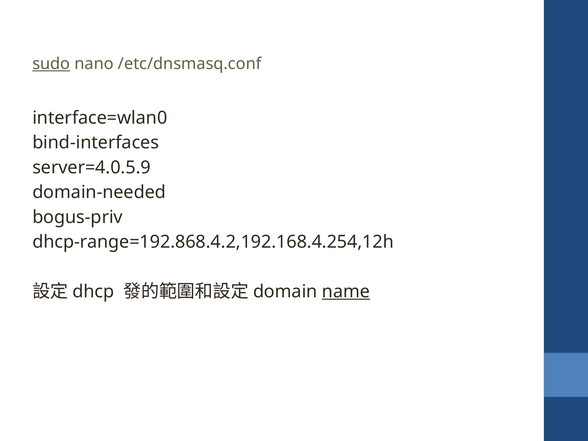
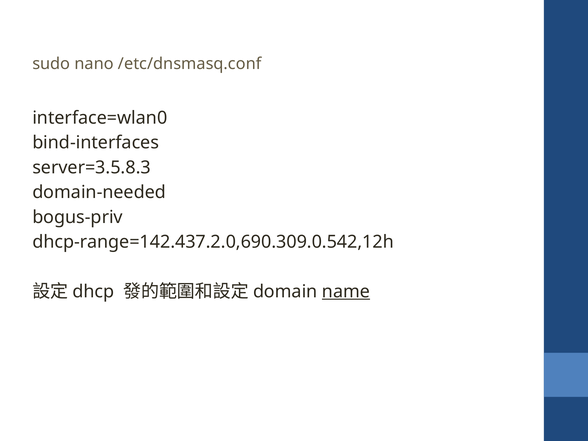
sudo underline: present -> none
server=4.0.5.9: server=4.0.5.9 -> server=3.5.8.3
dhcp-range=192.868.4.2,192.168.4.254,12h: dhcp-range=192.868.4.2,192.168.4.254,12h -> dhcp-range=142.437.2.0,690.309.0.542,12h
